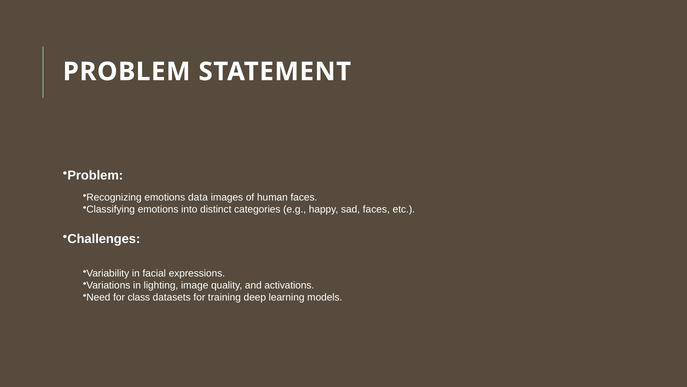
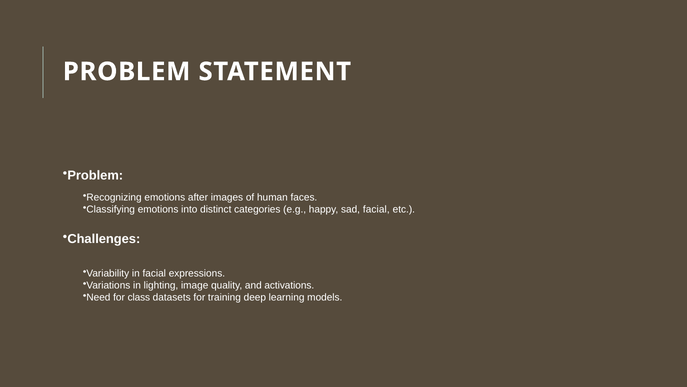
data: data -> after
sad faces: faces -> facial
